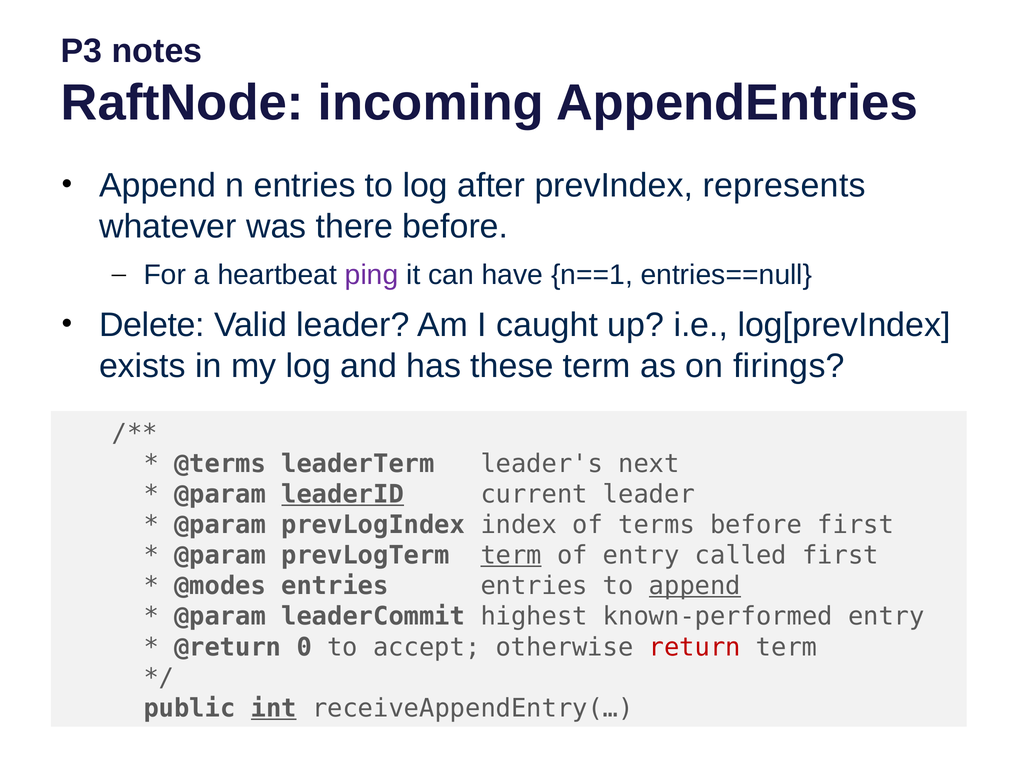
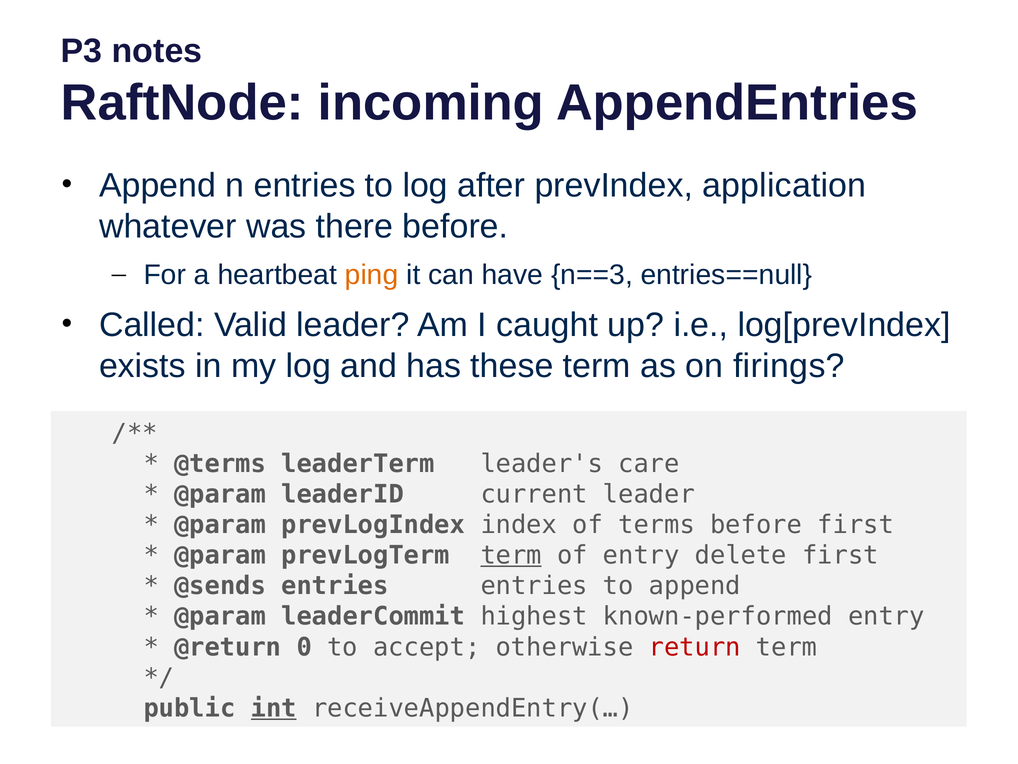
represents: represents -> application
ping colour: purple -> orange
n==1: n==1 -> n==3
Delete: Delete -> Called
next: next -> care
leaderID underline: present -> none
called: called -> delete
@modes: @modes -> @sends
append at (695, 586) underline: present -> none
